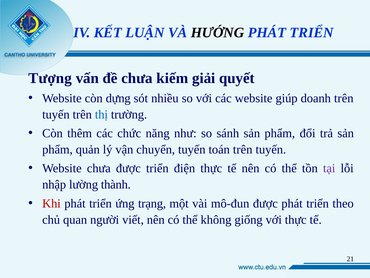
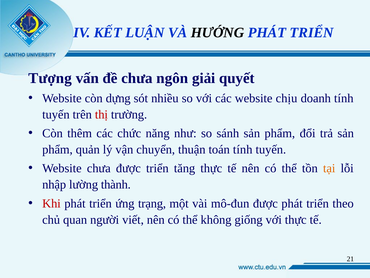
kiếm: kiếm -> ngôn
giúp: giúp -> chịu
doanh trên: trên -> tính
thị colour: blue -> red
chuyển tuyến: tuyến -> thuận
toán trên: trên -> tính
điện: điện -> tăng
tại colour: purple -> orange
